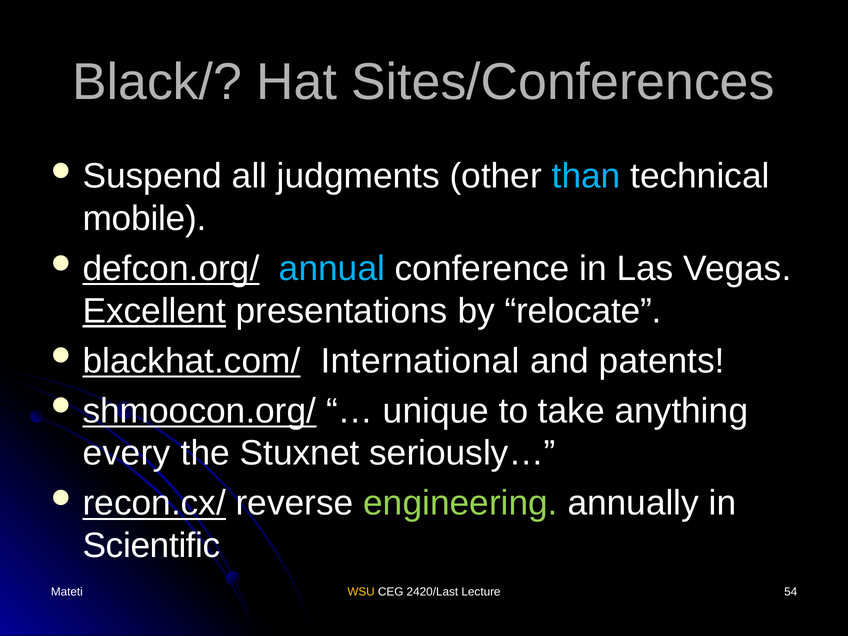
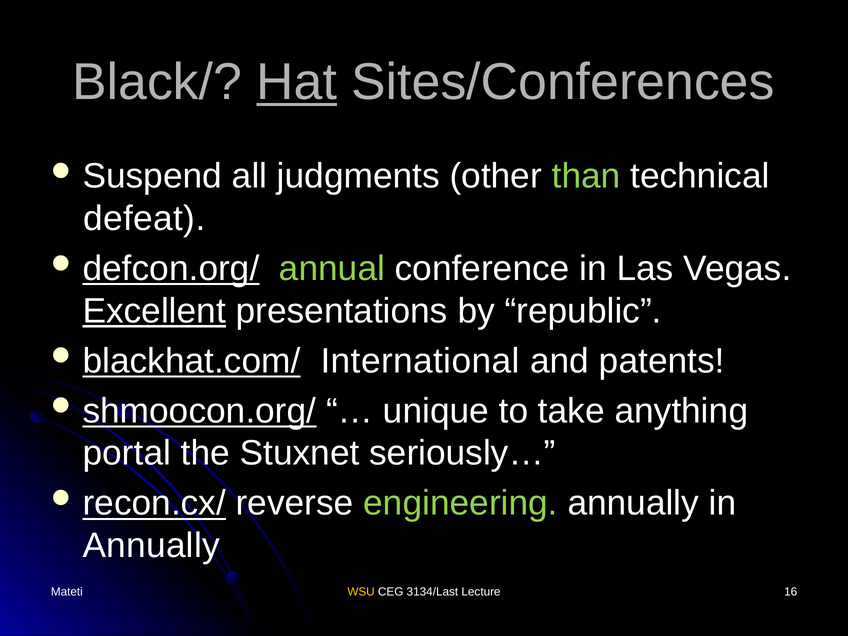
Hat underline: none -> present
than colour: light blue -> light green
mobile: mobile -> defeat
annual colour: light blue -> light green
relocate: relocate -> republic
every: every -> portal
Scientific at (152, 546): Scientific -> Annually
2420/Last: 2420/Last -> 3134/Last
54: 54 -> 16
